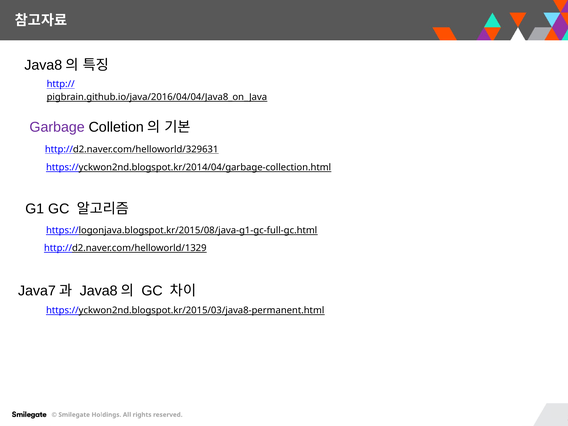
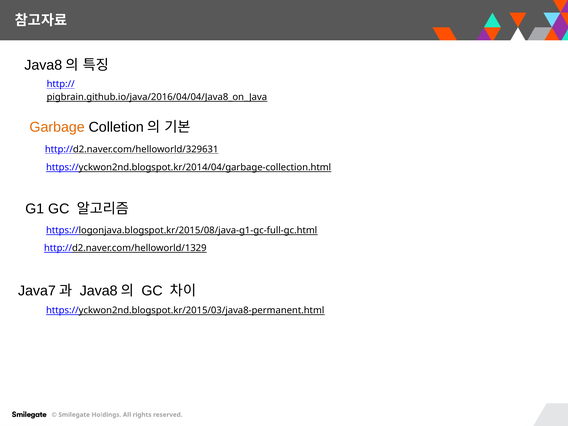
Garbage colour: purple -> orange
